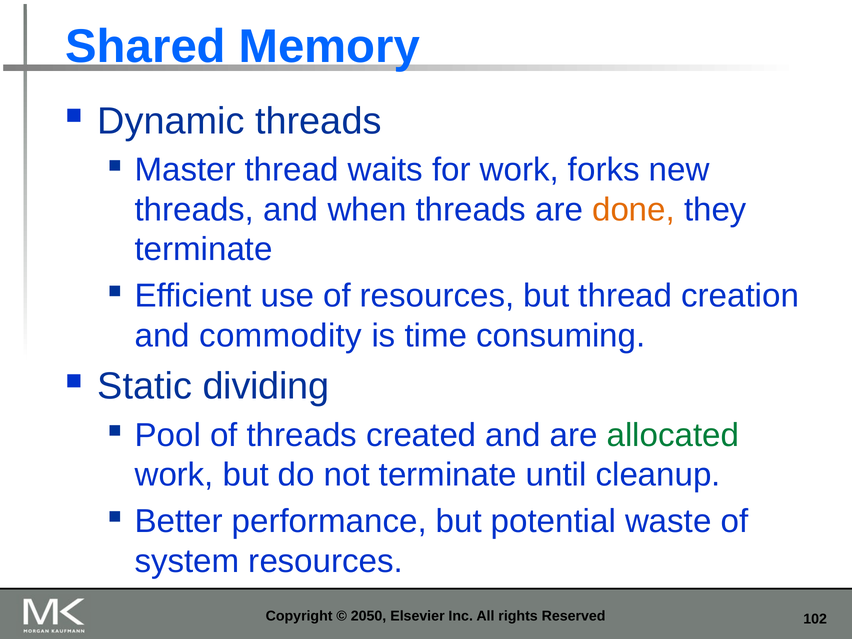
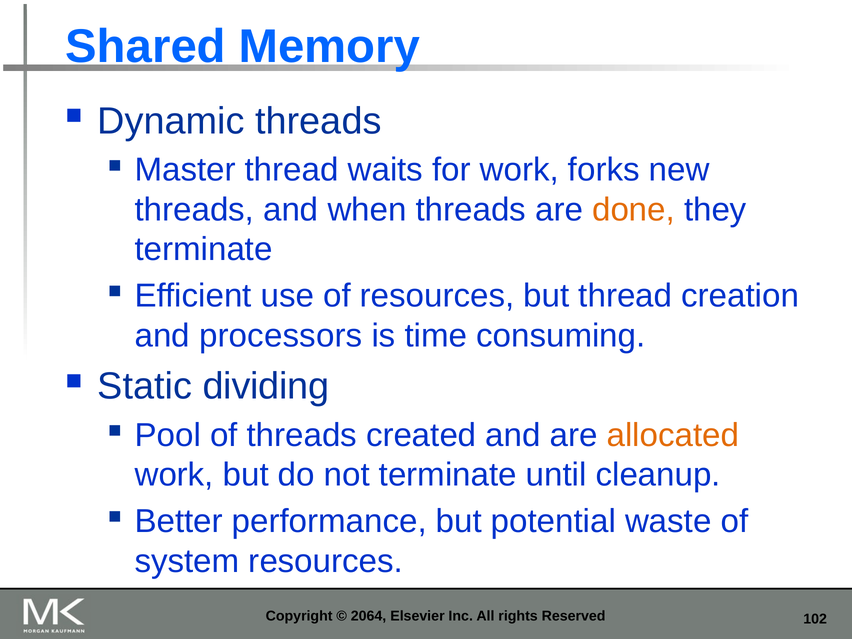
commodity: commodity -> processors
allocated colour: green -> orange
2050: 2050 -> 2064
